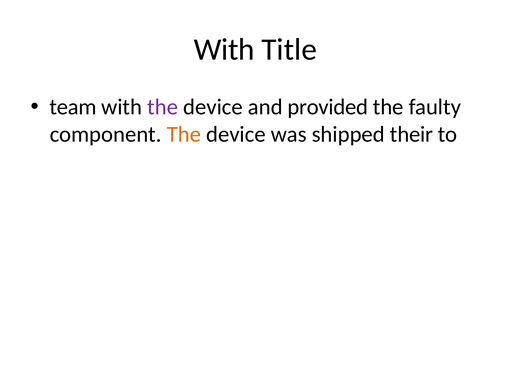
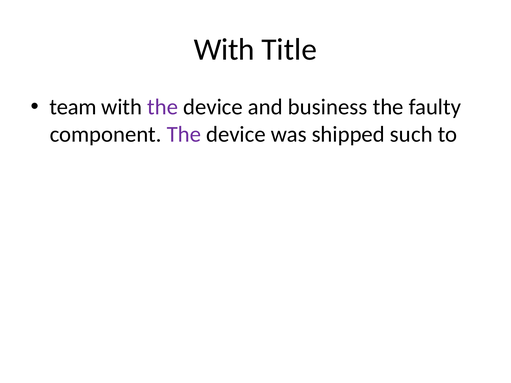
provided: provided -> business
The at (184, 134) colour: orange -> purple
their: their -> such
